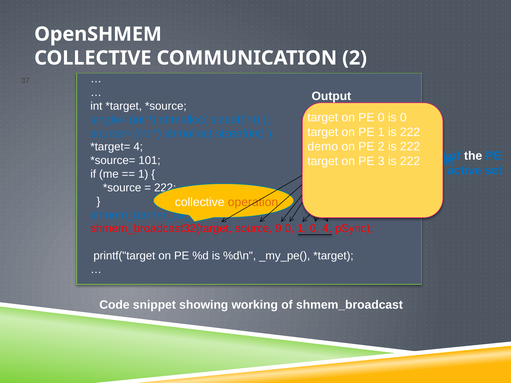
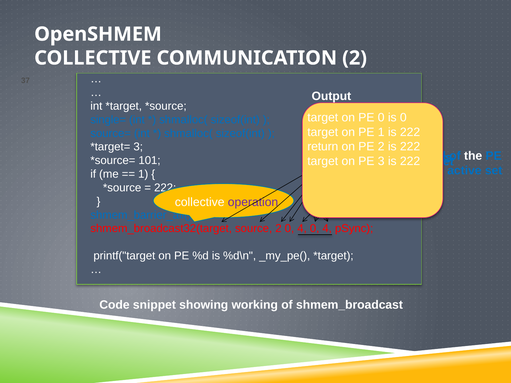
demo: demo -> return
4 at (138, 147): 4 -> 3
operation colour: orange -> purple
source 9: 9 -> 2
1 at (302, 229): 1 -> 4
